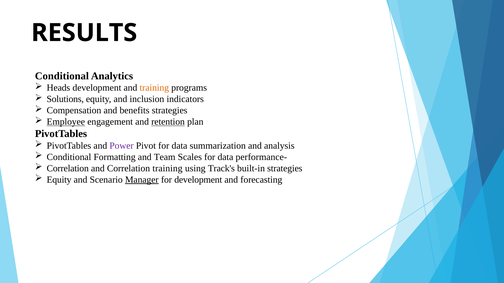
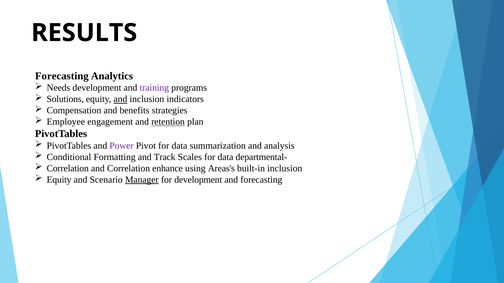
Conditional at (62, 76): Conditional -> Forecasting
Heads: Heads -> Needs
training at (154, 88) colour: orange -> purple
and at (120, 99) underline: none -> present
Employee underline: present -> none
Team: Team -> Track
performance-: performance- -> departmental-
Correlation training: training -> enhance
Track's: Track's -> Areas's
built-in strategies: strategies -> inclusion
